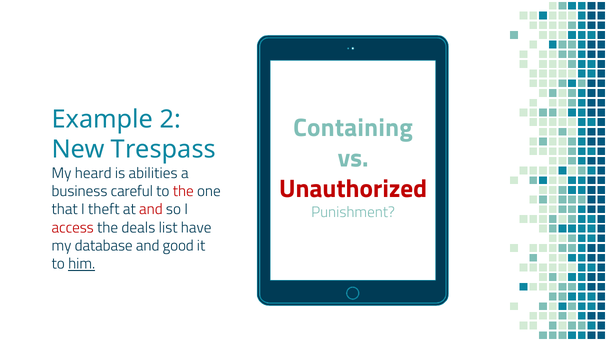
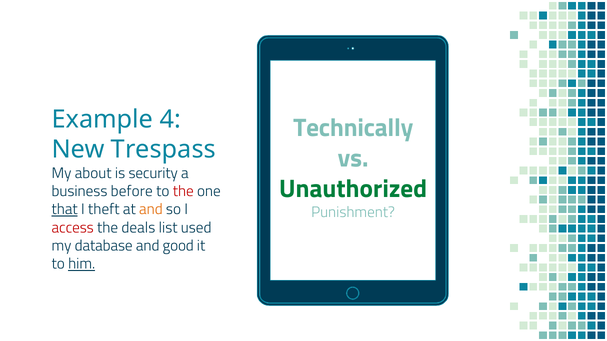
2: 2 -> 4
Containing: Containing -> Technically
heard: heard -> about
abilities: abilities -> security
Unauthorized colour: red -> green
careful: careful -> before
that underline: none -> present
and at (151, 210) colour: red -> orange
have: have -> used
